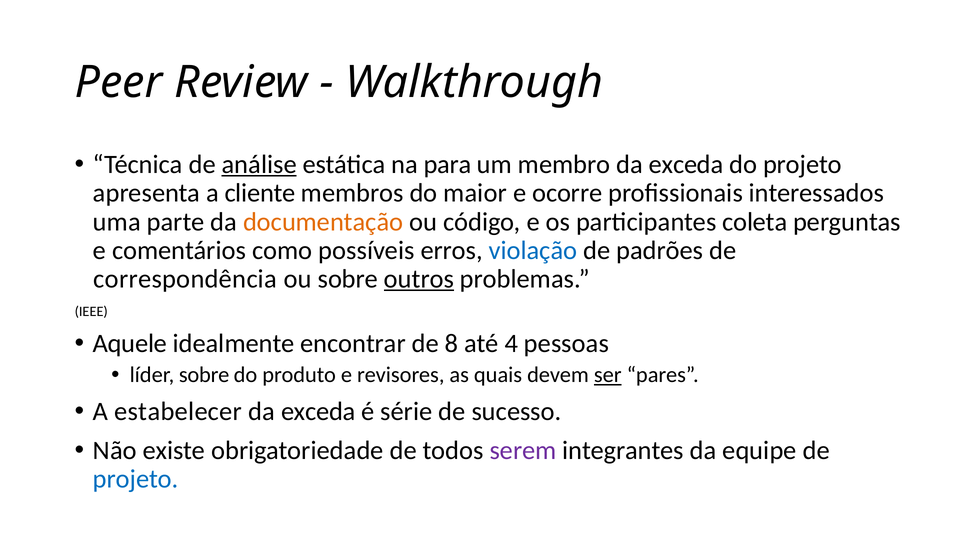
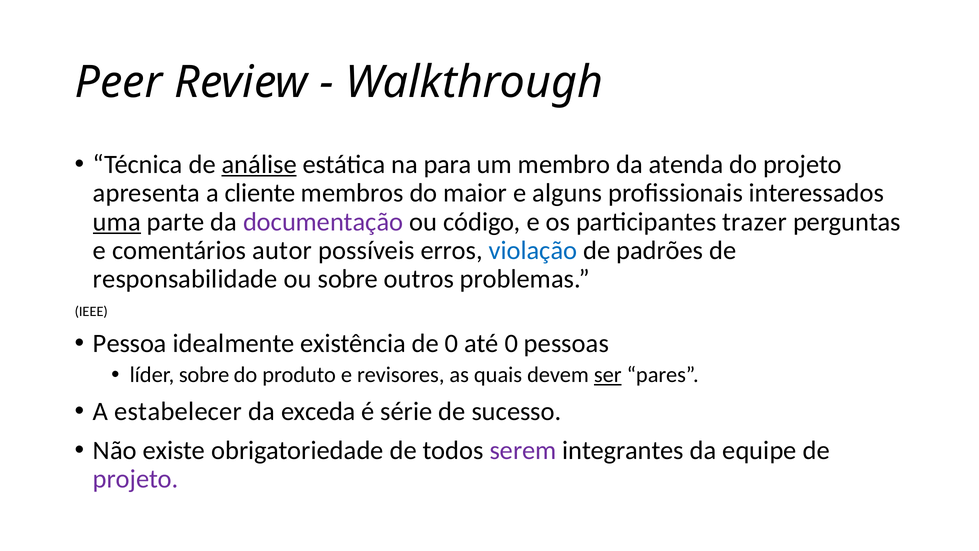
membro da exceda: exceda -> atenda
ocorre: ocorre -> alguns
uma underline: none -> present
documentação colour: orange -> purple
coleta: coleta -> trazer
como: como -> autor
correspondência: correspondência -> responsabilidade
outros underline: present -> none
Aquele: Aquele -> Pessoa
encontrar: encontrar -> existência
de 8: 8 -> 0
até 4: 4 -> 0
projeto at (136, 479) colour: blue -> purple
